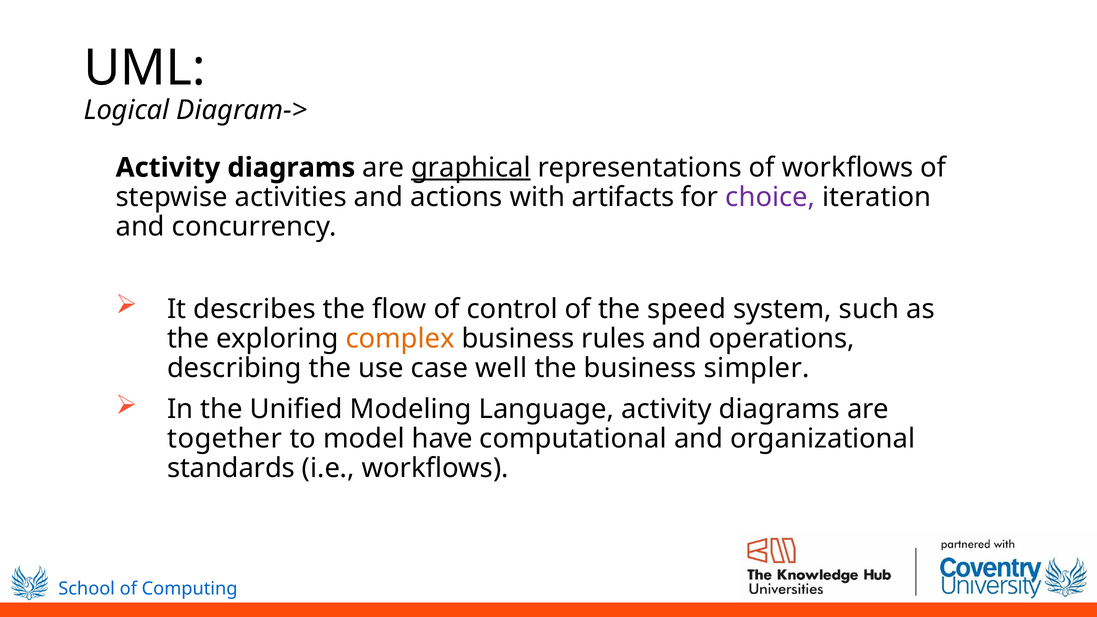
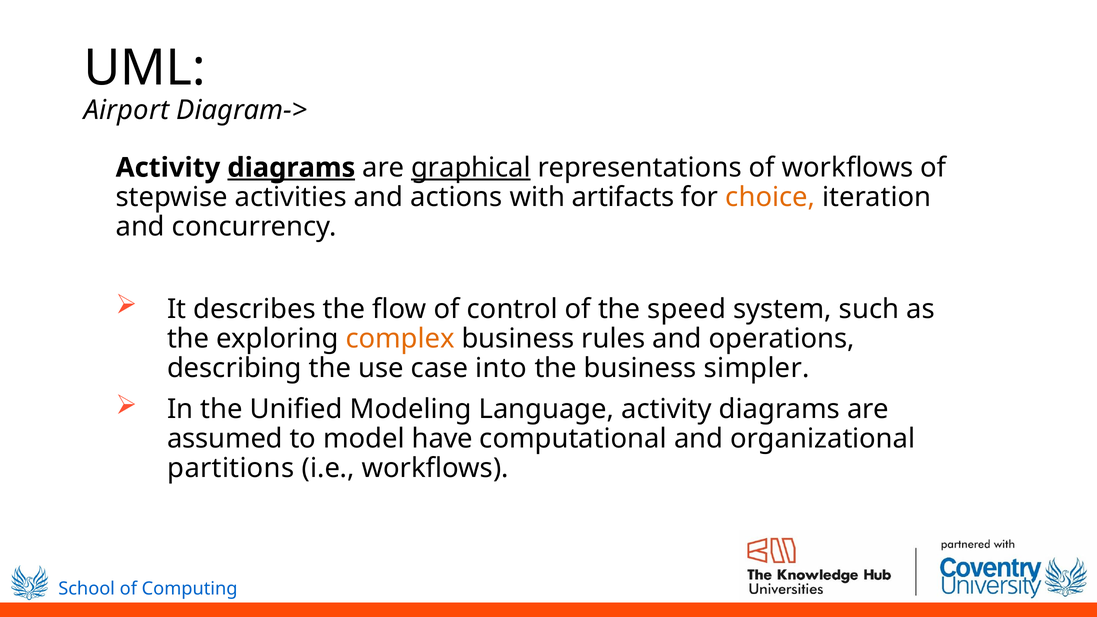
Logical: Logical -> Airport
diagrams at (291, 168) underline: none -> present
choice colour: purple -> orange
well: well -> into
together: together -> assumed
standards: standards -> partitions
